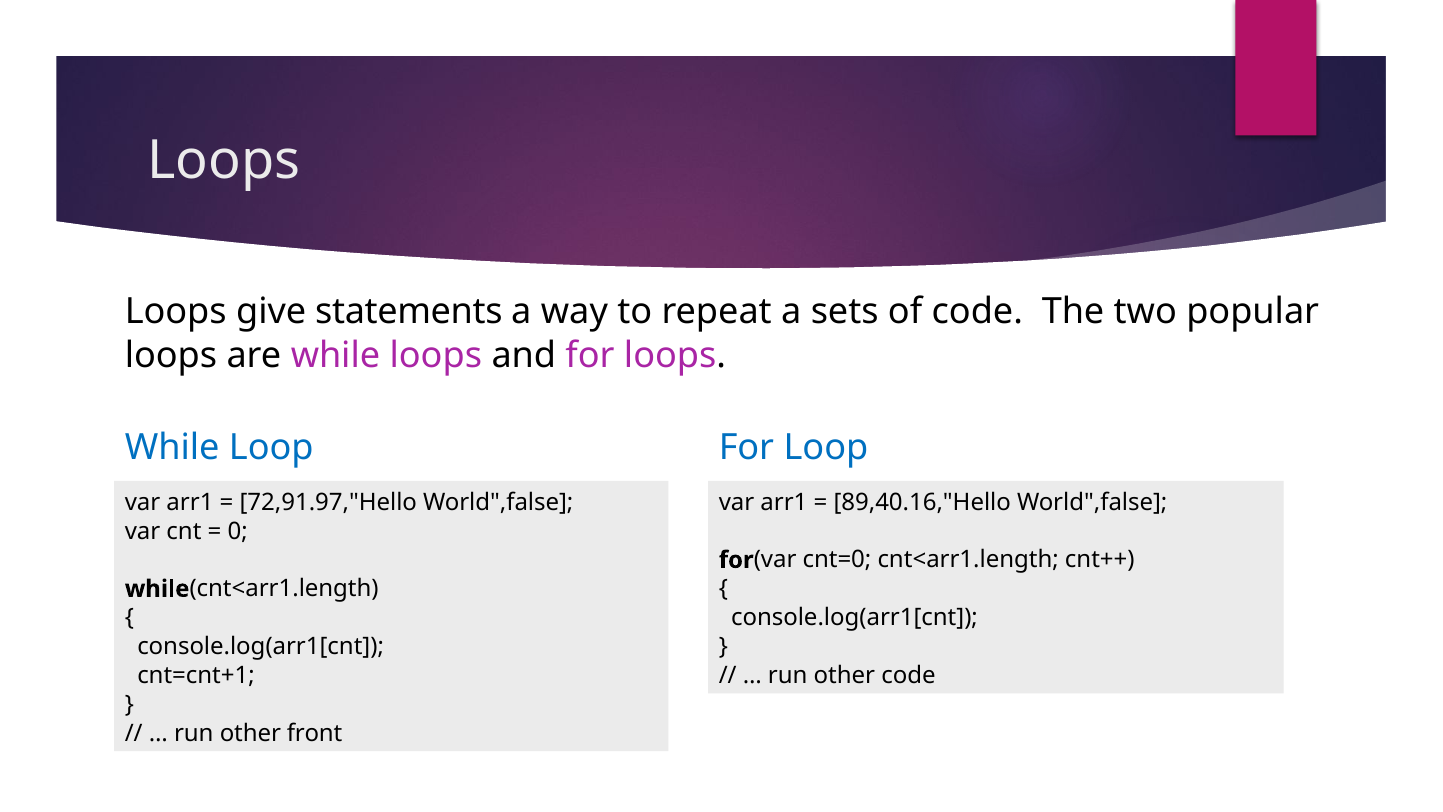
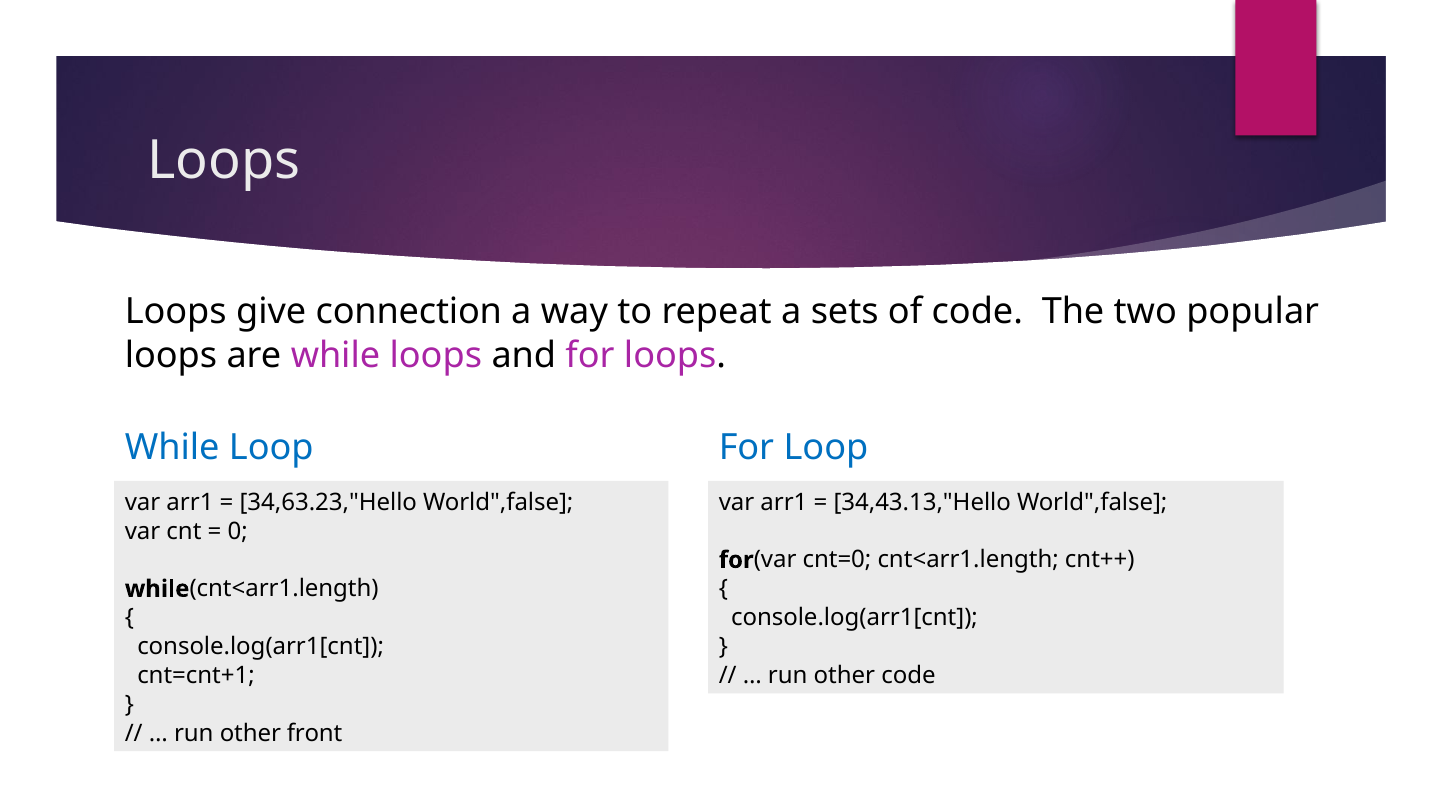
statements: statements -> connection
72,91.97,"Hello: 72,91.97,"Hello -> 34,63.23,"Hello
89,40.16,"Hello: 89,40.16,"Hello -> 34,43.13,"Hello
